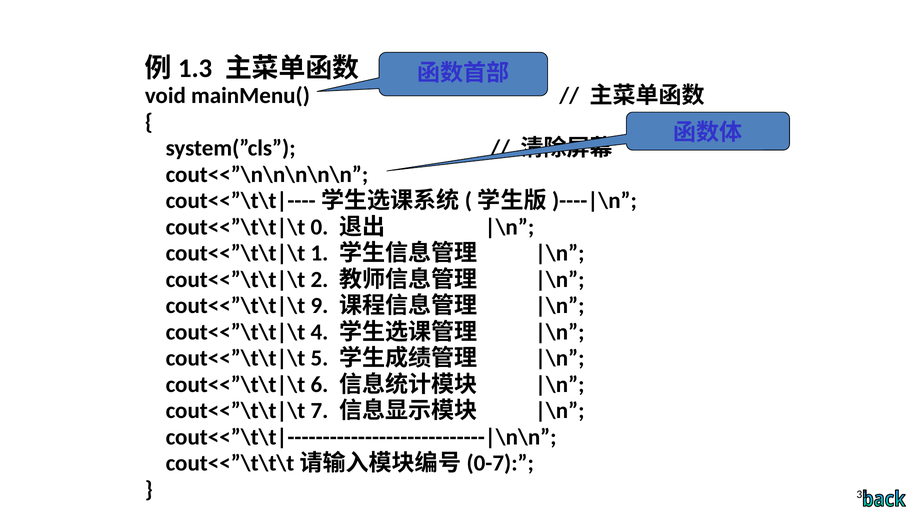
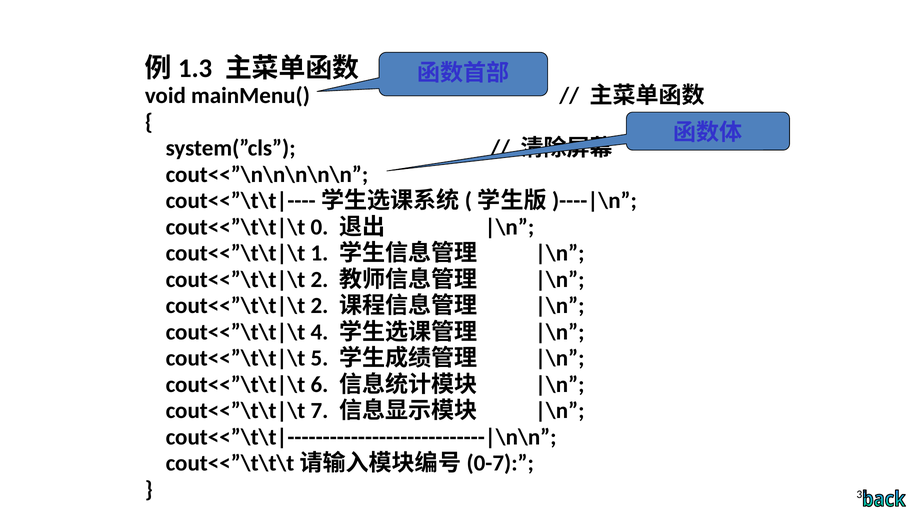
9 at (319, 306): 9 -> 2
